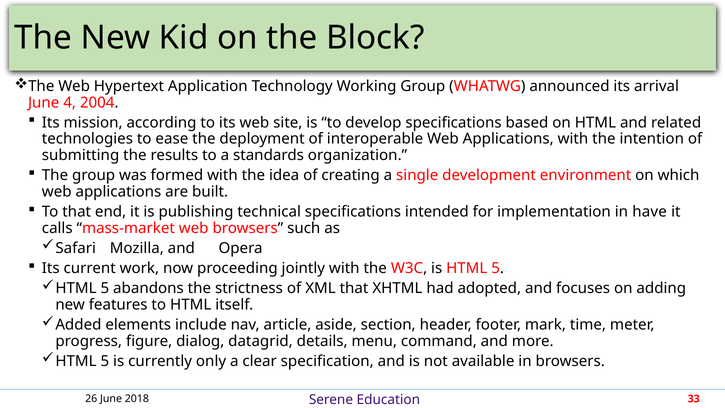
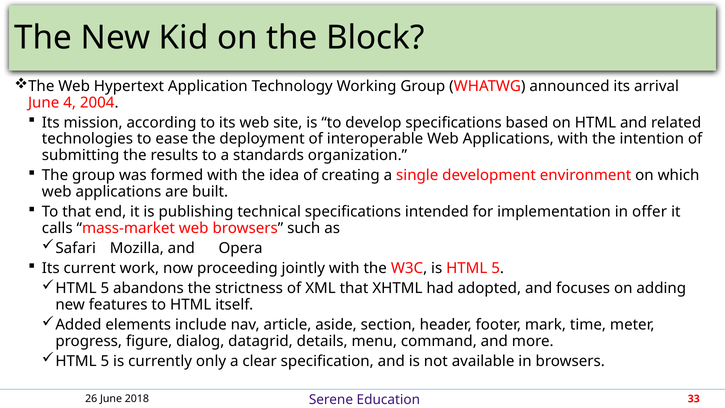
have: have -> offer
